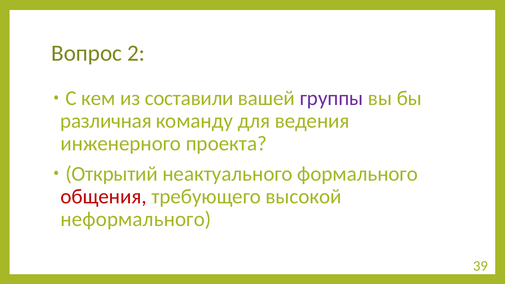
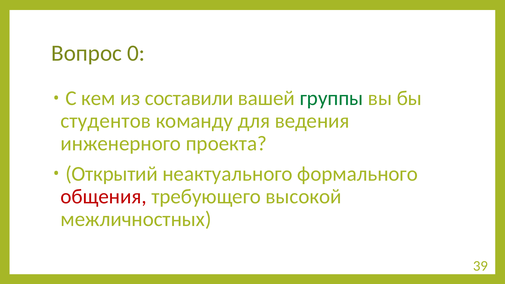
2: 2 -> 0
группы colour: purple -> green
различная: различная -> студентов
неформального: неформального -> межличностных
